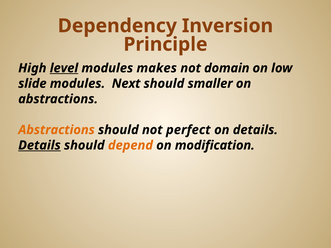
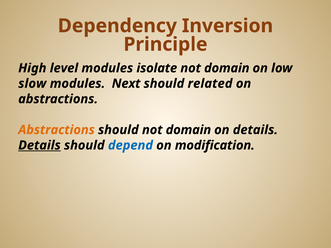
level underline: present -> none
makes: makes -> isolate
slide: slide -> slow
smaller: smaller -> related
should not perfect: perfect -> domain
depend colour: orange -> blue
